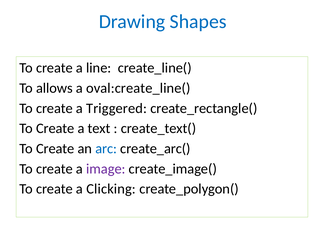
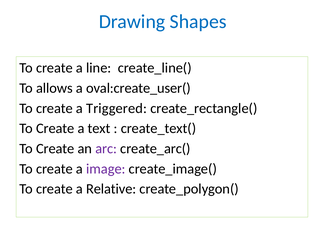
oval:create_line(: oval:create_line( -> oval:create_user(
arc colour: blue -> purple
Clicking: Clicking -> Relative
